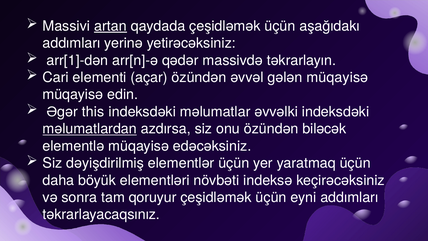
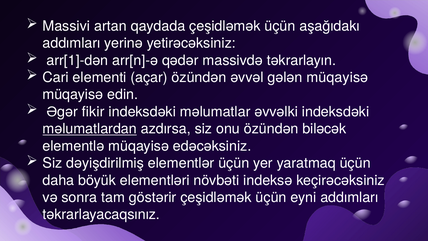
artan underline: present -> none
this: this -> fikir
qoruyur: qoruyur -> göstərir
